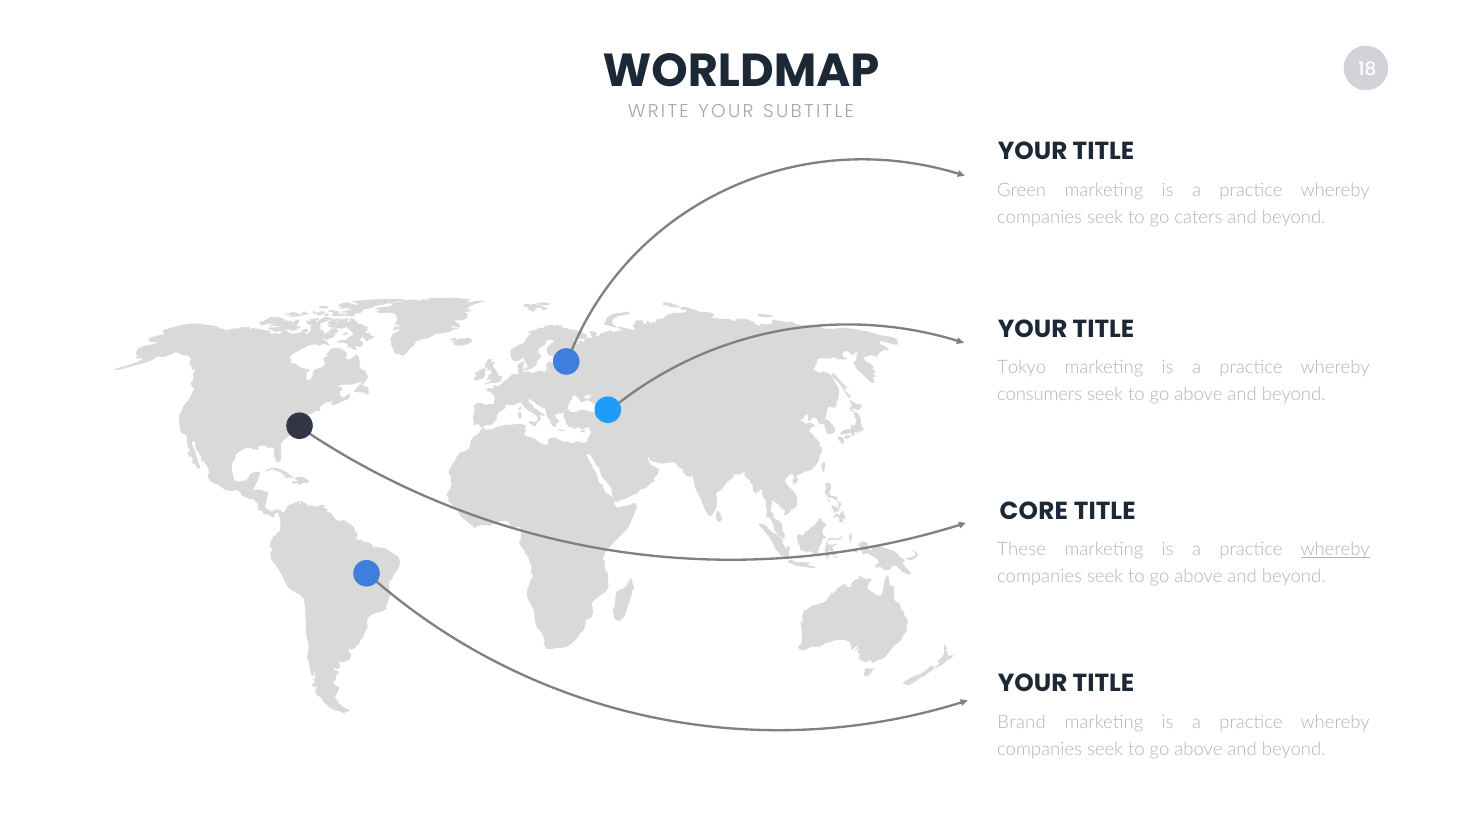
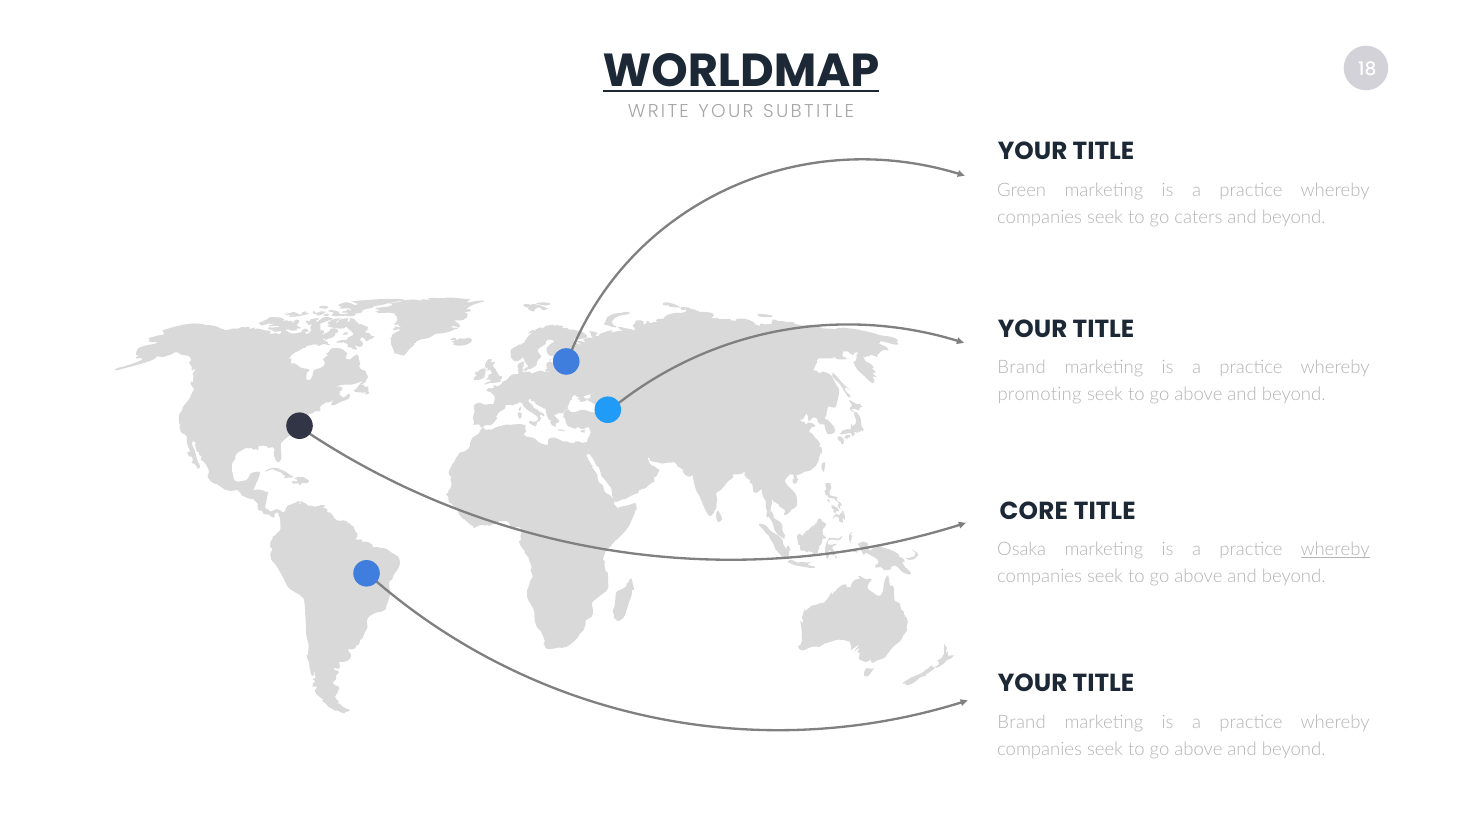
WORLDMAP underline: none -> present
Tokyo at (1022, 368): Tokyo -> Brand
consumers: consumers -> promoting
These: These -> Osaka
